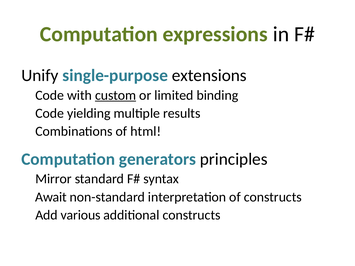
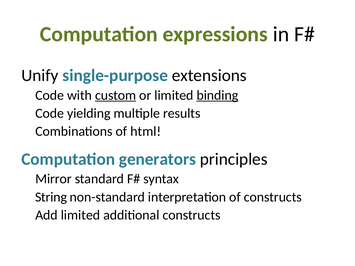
binding underline: none -> present
Await: Await -> String
Add various: various -> limited
